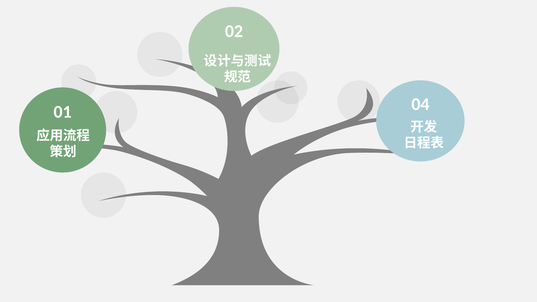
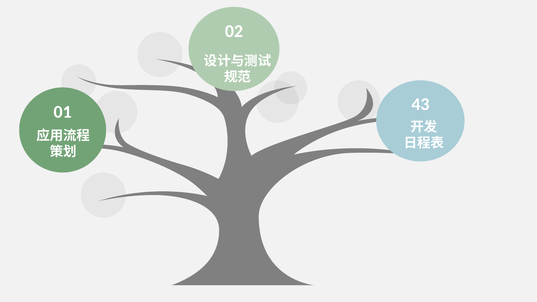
04: 04 -> 43
